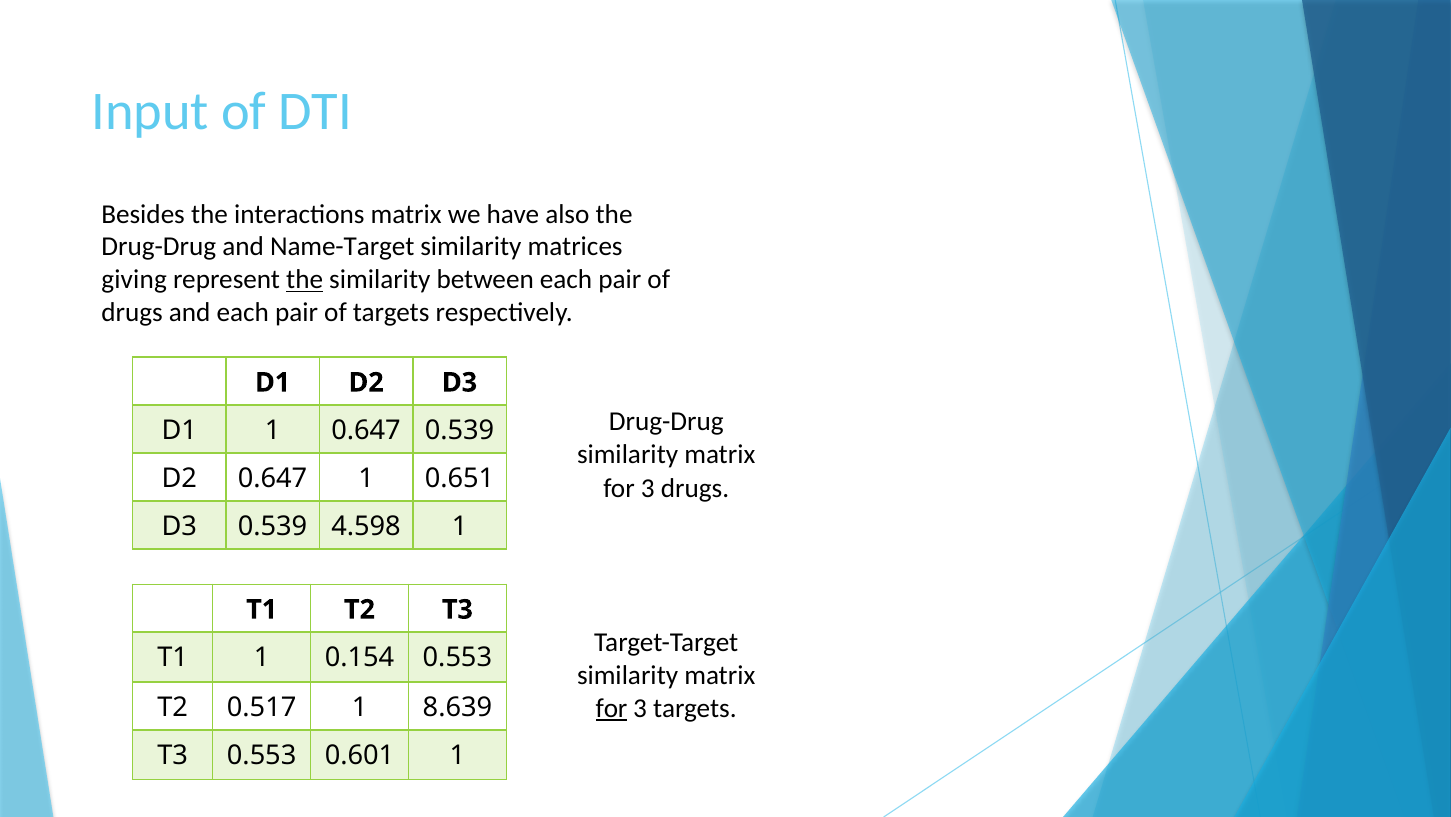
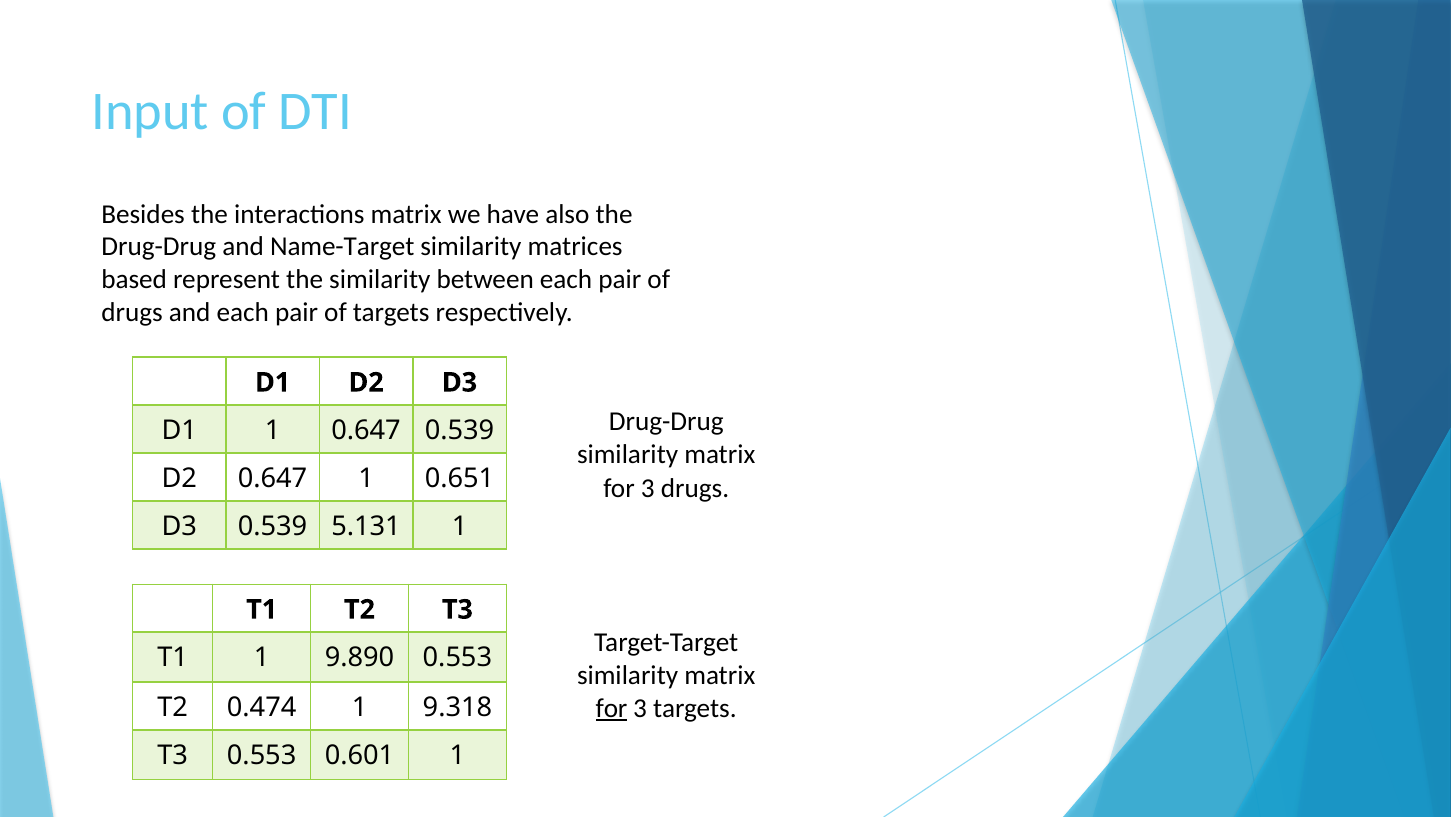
giving: giving -> based
the at (305, 279) underline: present -> none
4.598: 4.598 -> 5.131
0.154: 0.154 -> 9.890
0.517: 0.517 -> 0.474
8.639: 8.639 -> 9.318
